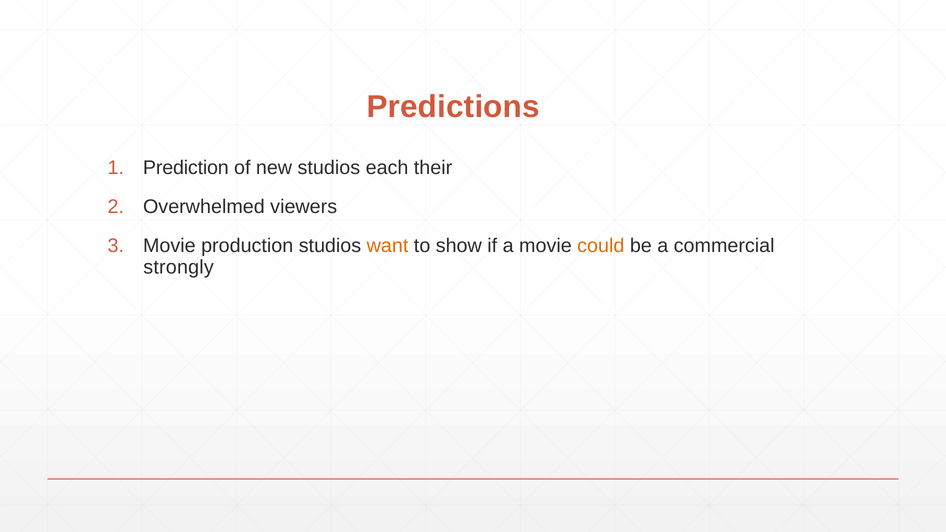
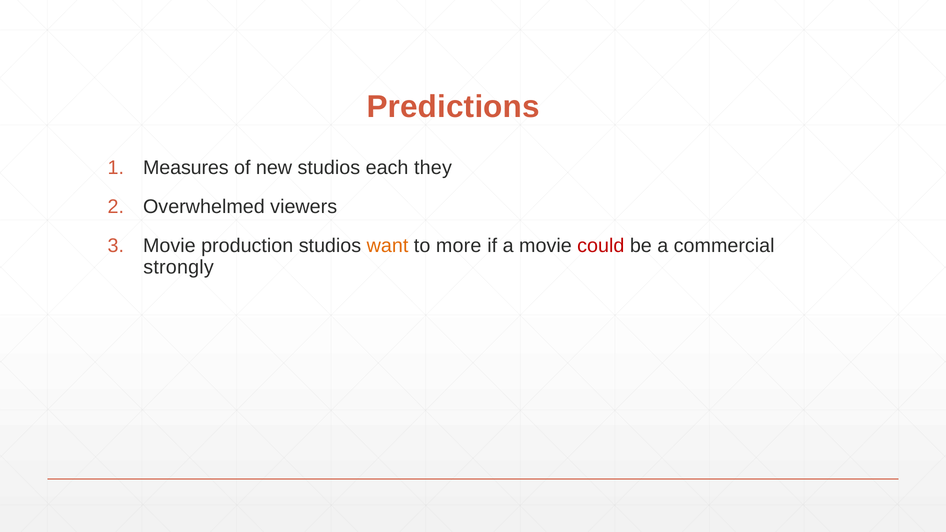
Prediction: Prediction -> Measures
their: their -> they
show: show -> more
could colour: orange -> red
